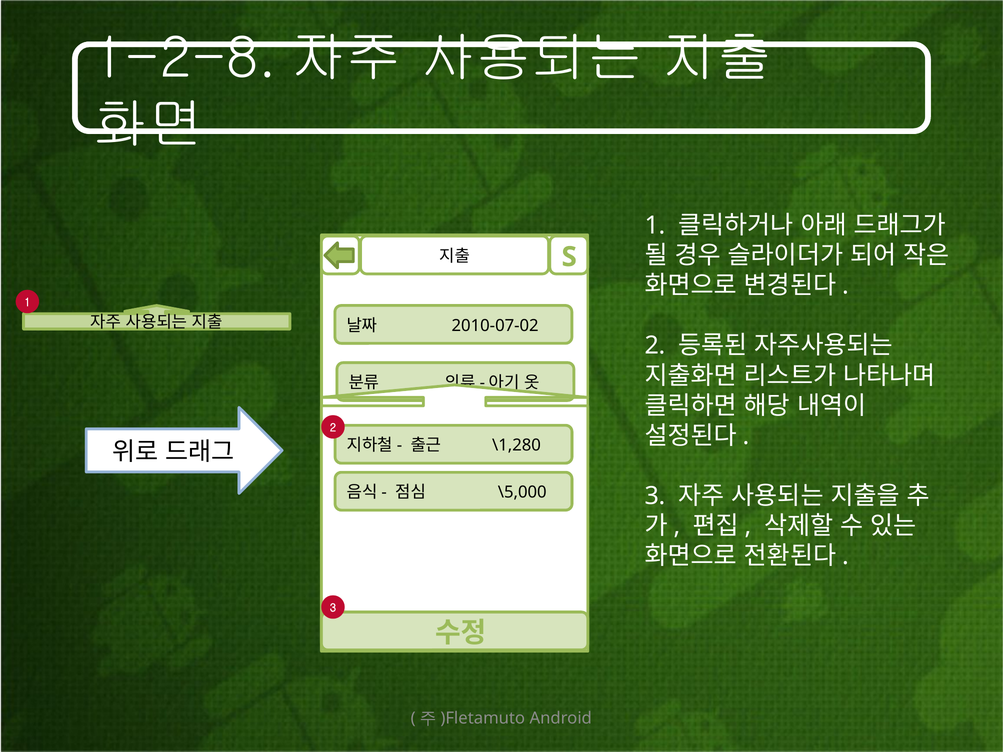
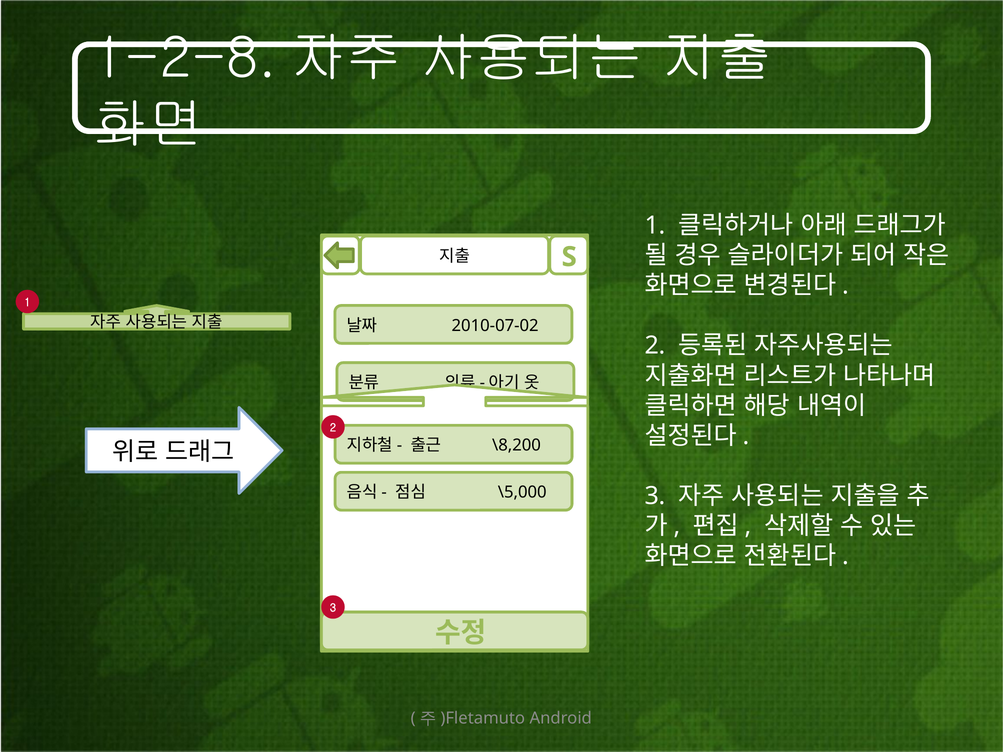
\1,280: \1,280 -> \8,200
